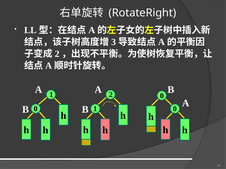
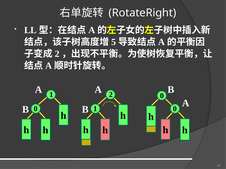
3: 3 -> 5
